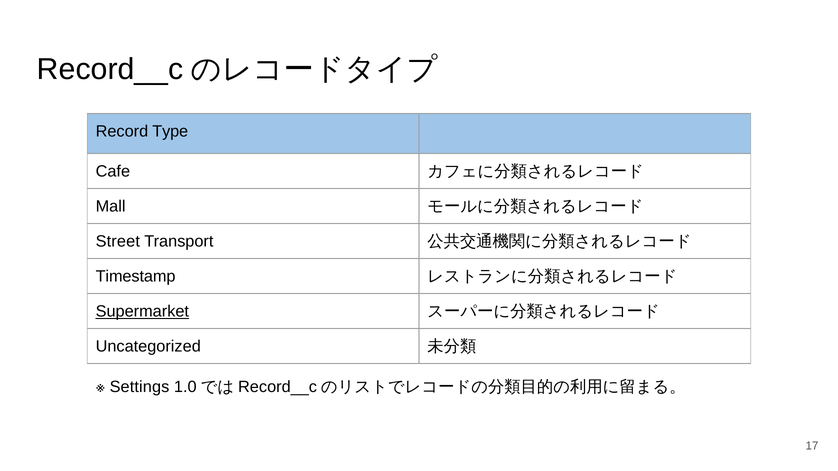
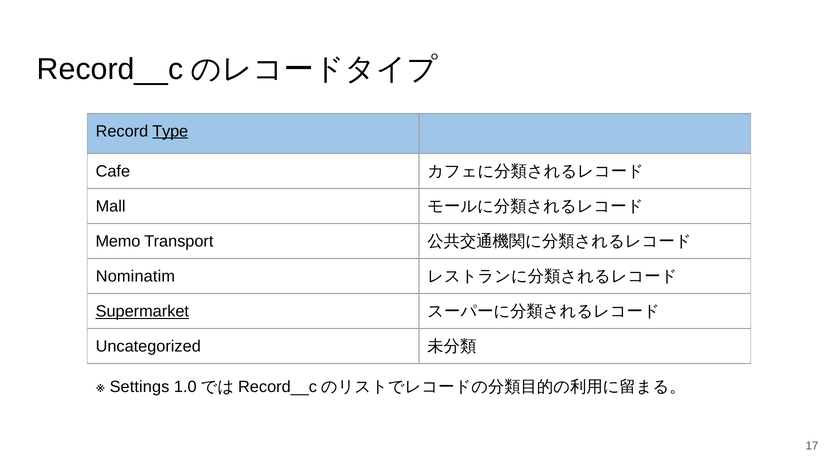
Type underline: none -> present
Street: Street -> Memo
Timestamp: Timestamp -> Nominatim
